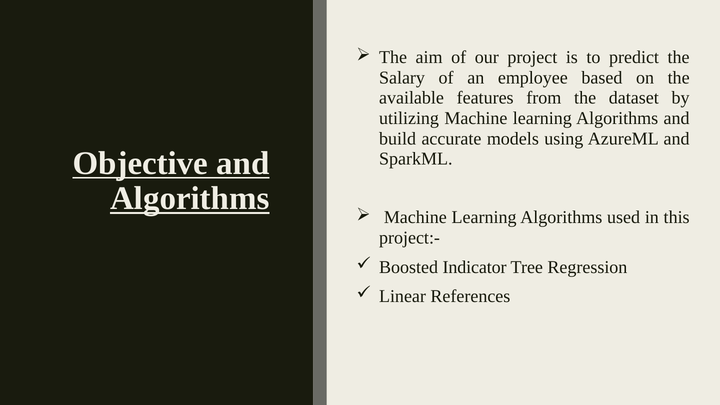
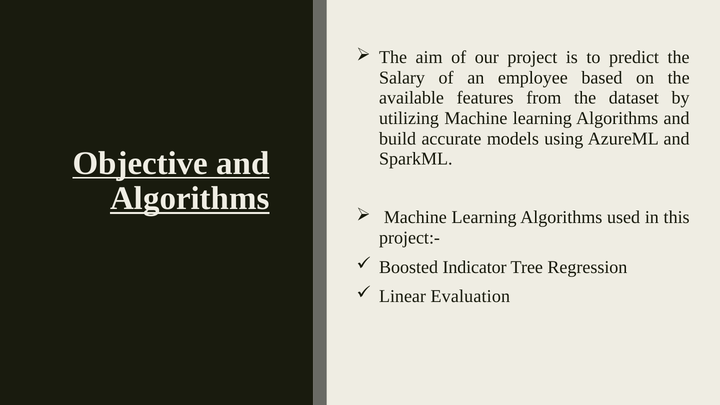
References: References -> Evaluation
